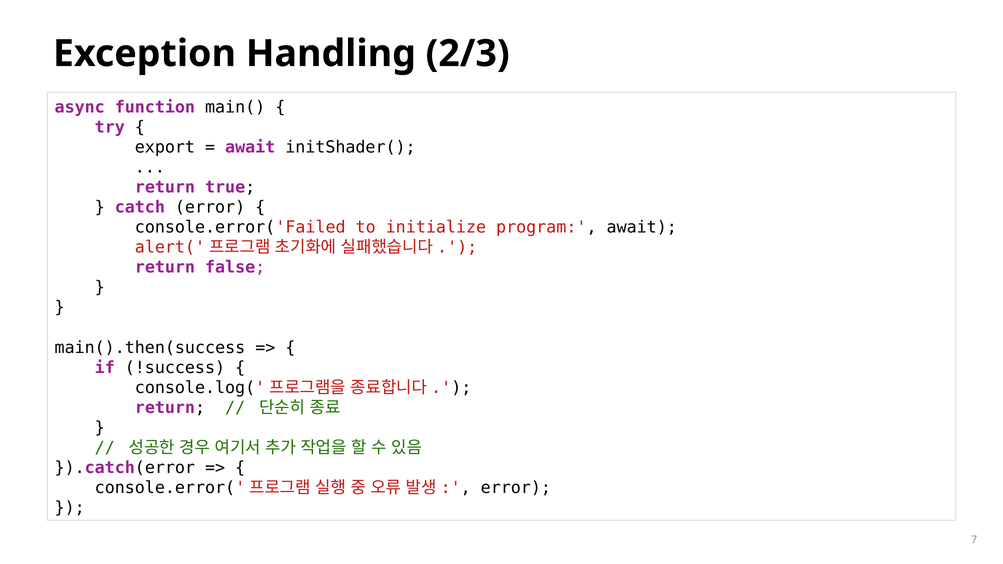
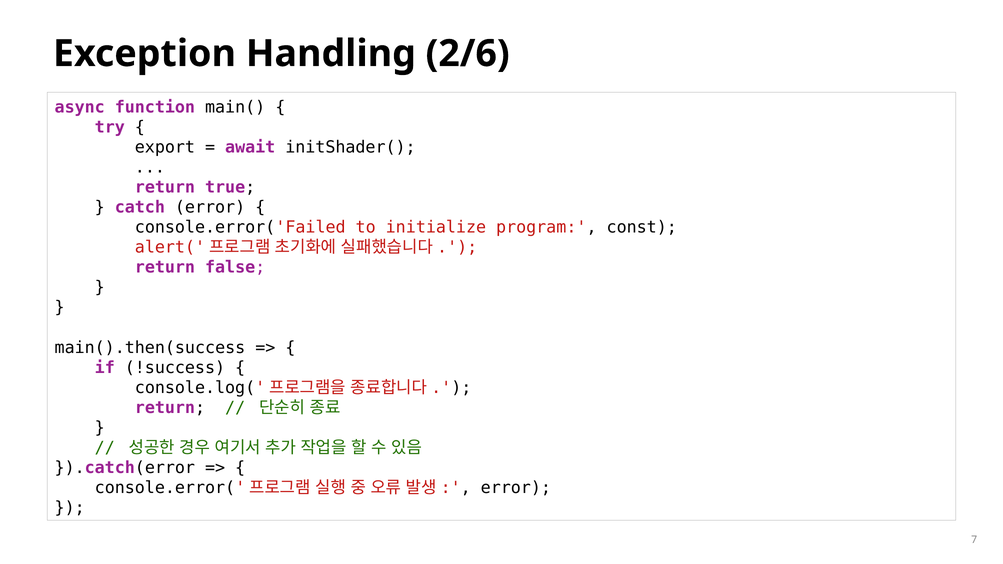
2/3: 2/3 -> 2/6
program await: await -> const
